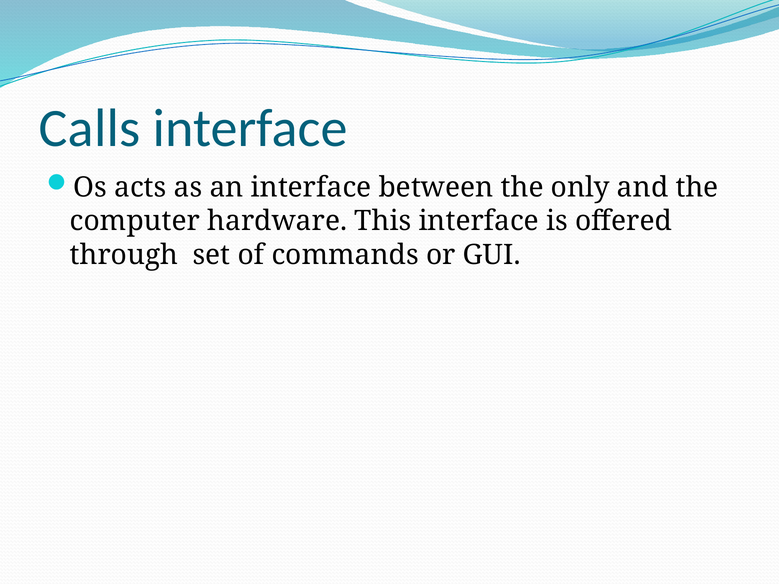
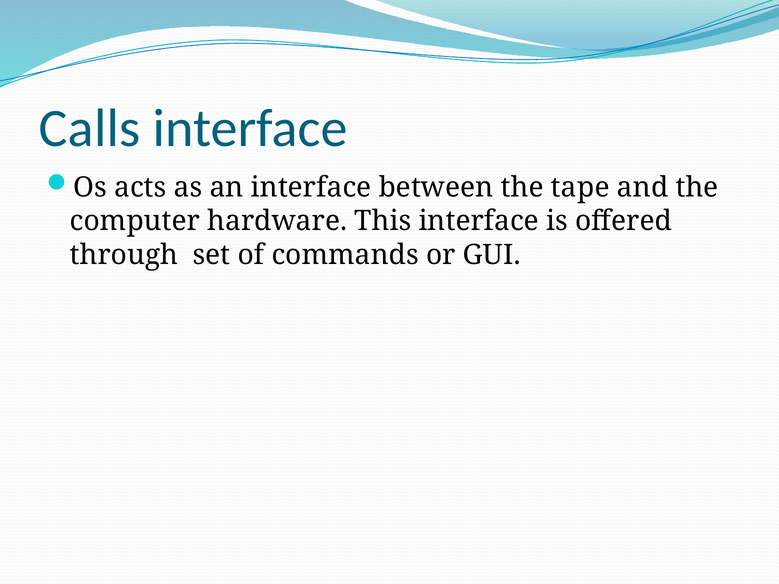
only: only -> tape
